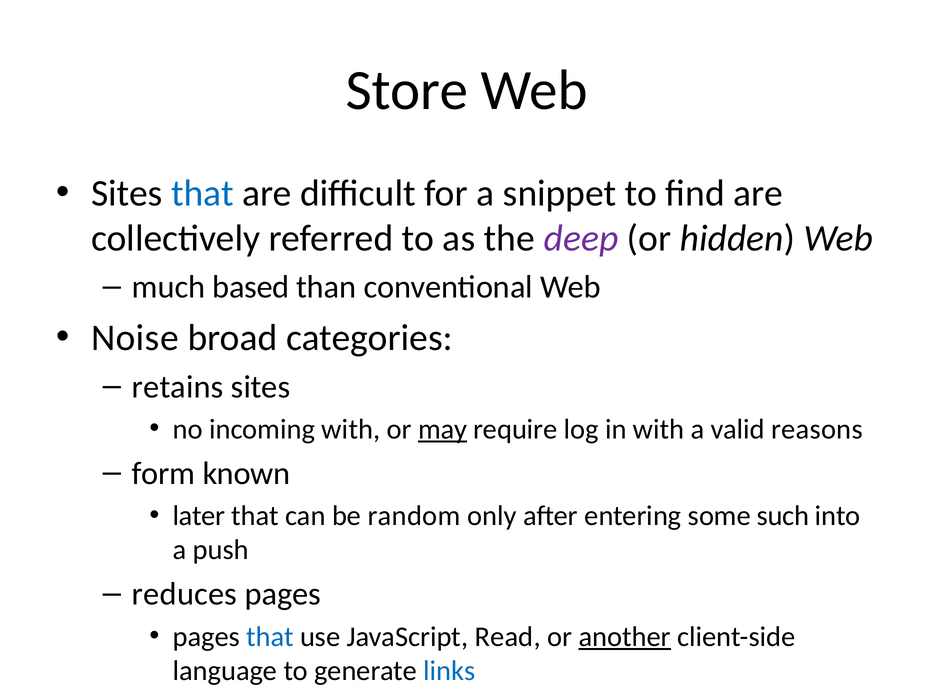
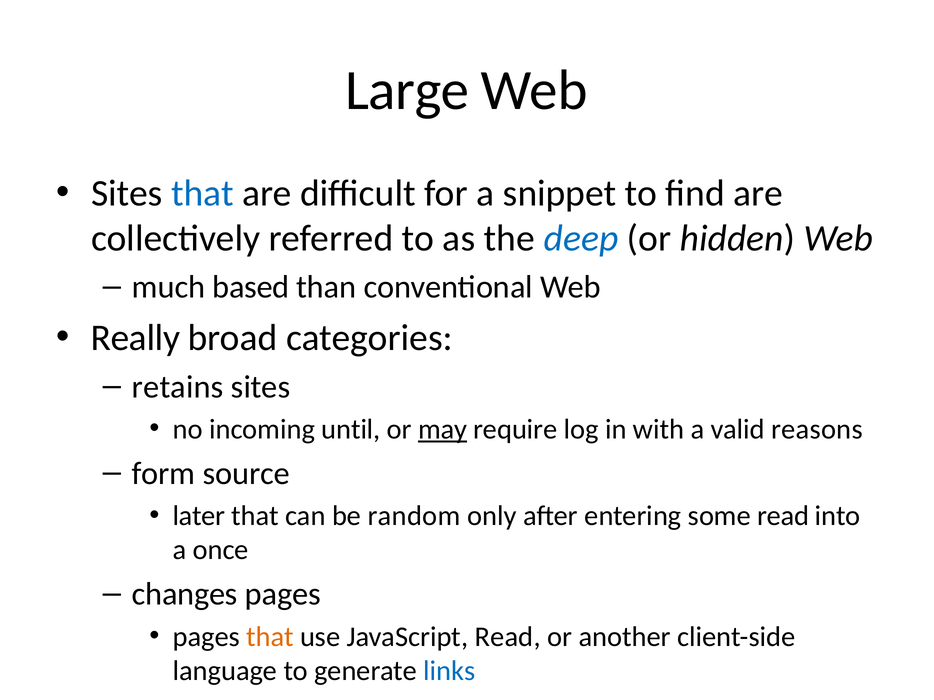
Store: Store -> Large
deep colour: purple -> blue
Noise: Noise -> Really
incoming with: with -> until
known: known -> source
some such: such -> read
push: push -> once
reduces: reduces -> changes
that at (270, 637) colour: blue -> orange
another underline: present -> none
